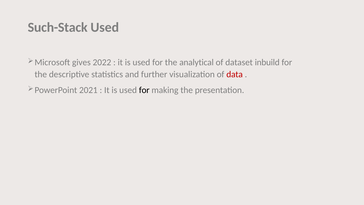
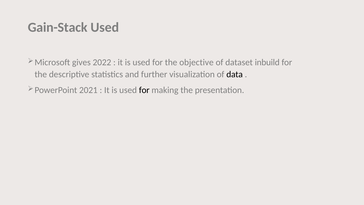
Such-Stack: Such-Stack -> Gain-Stack
analytical: analytical -> objective
data colour: red -> black
